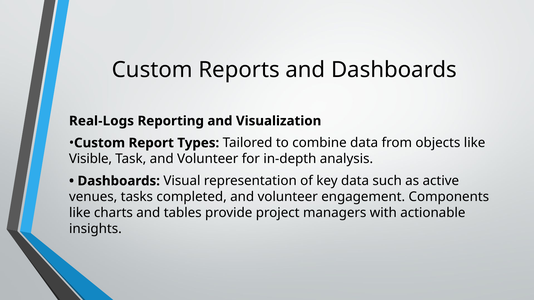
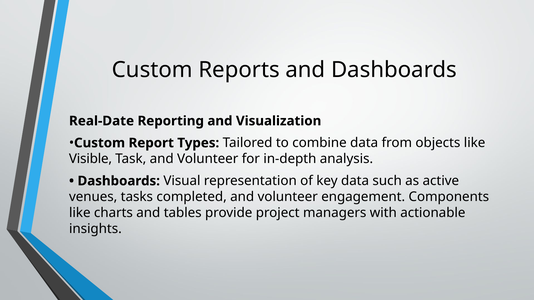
Real-Logs: Real-Logs -> Real-Date
